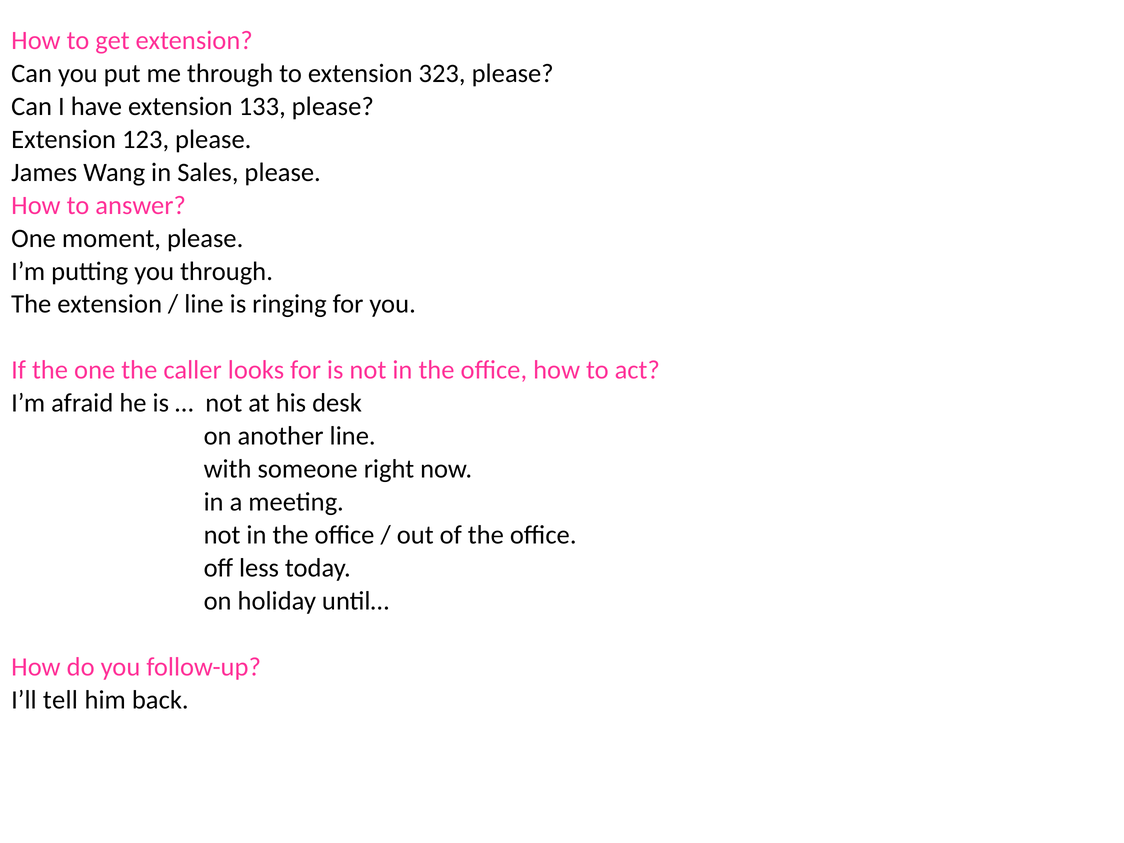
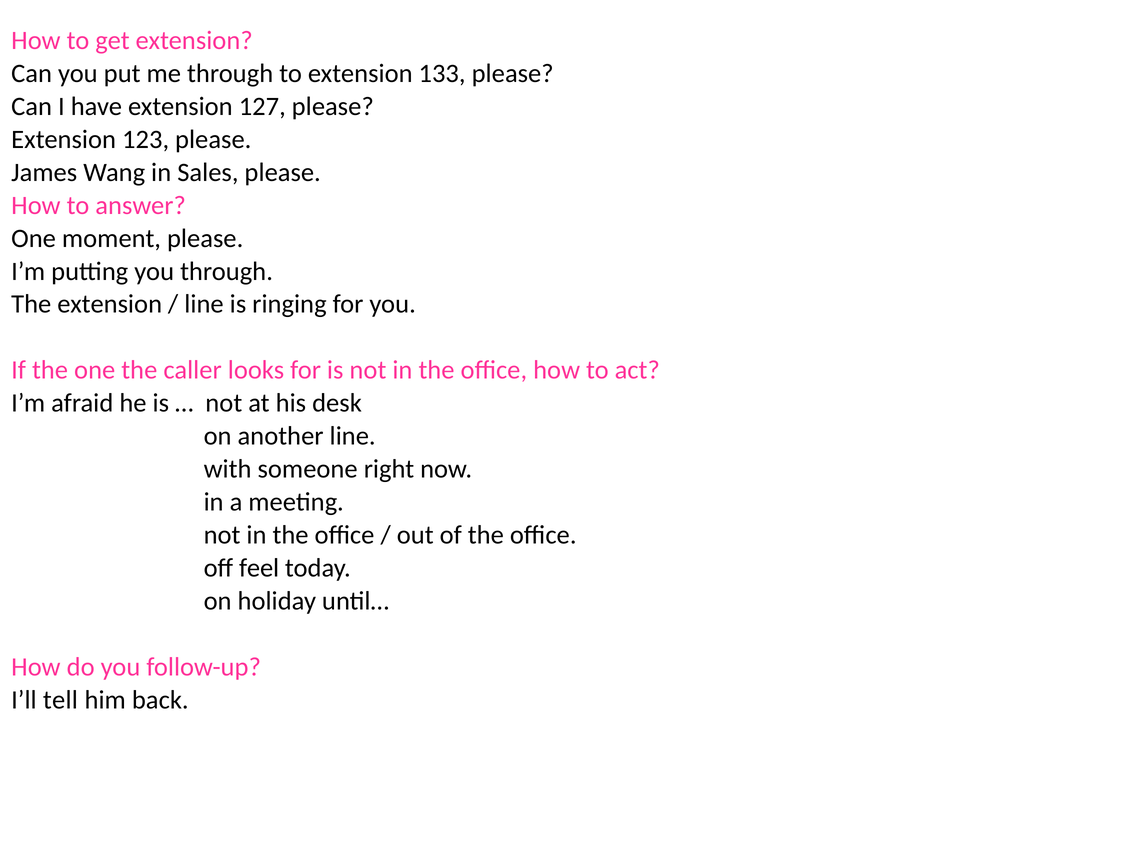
323: 323 -> 133
133: 133 -> 127
less: less -> feel
